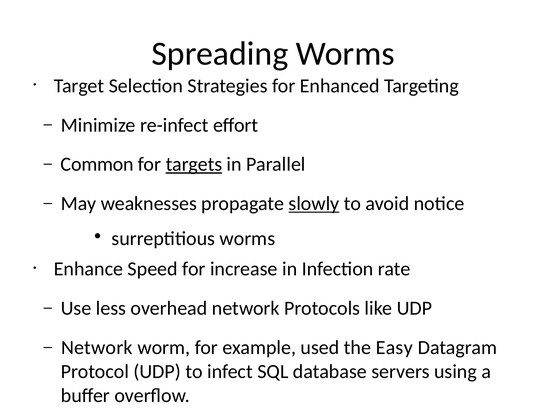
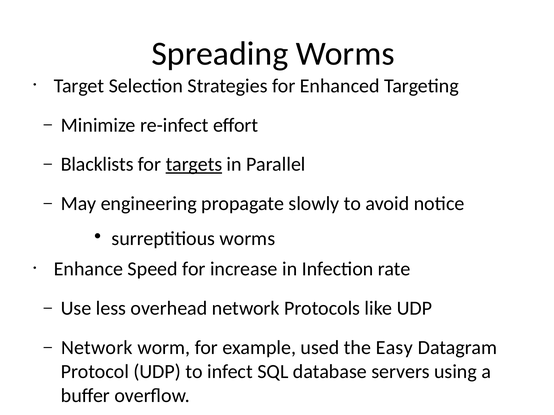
Common: Common -> Blacklists
weaknesses: weaknesses -> engineering
slowly underline: present -> none
